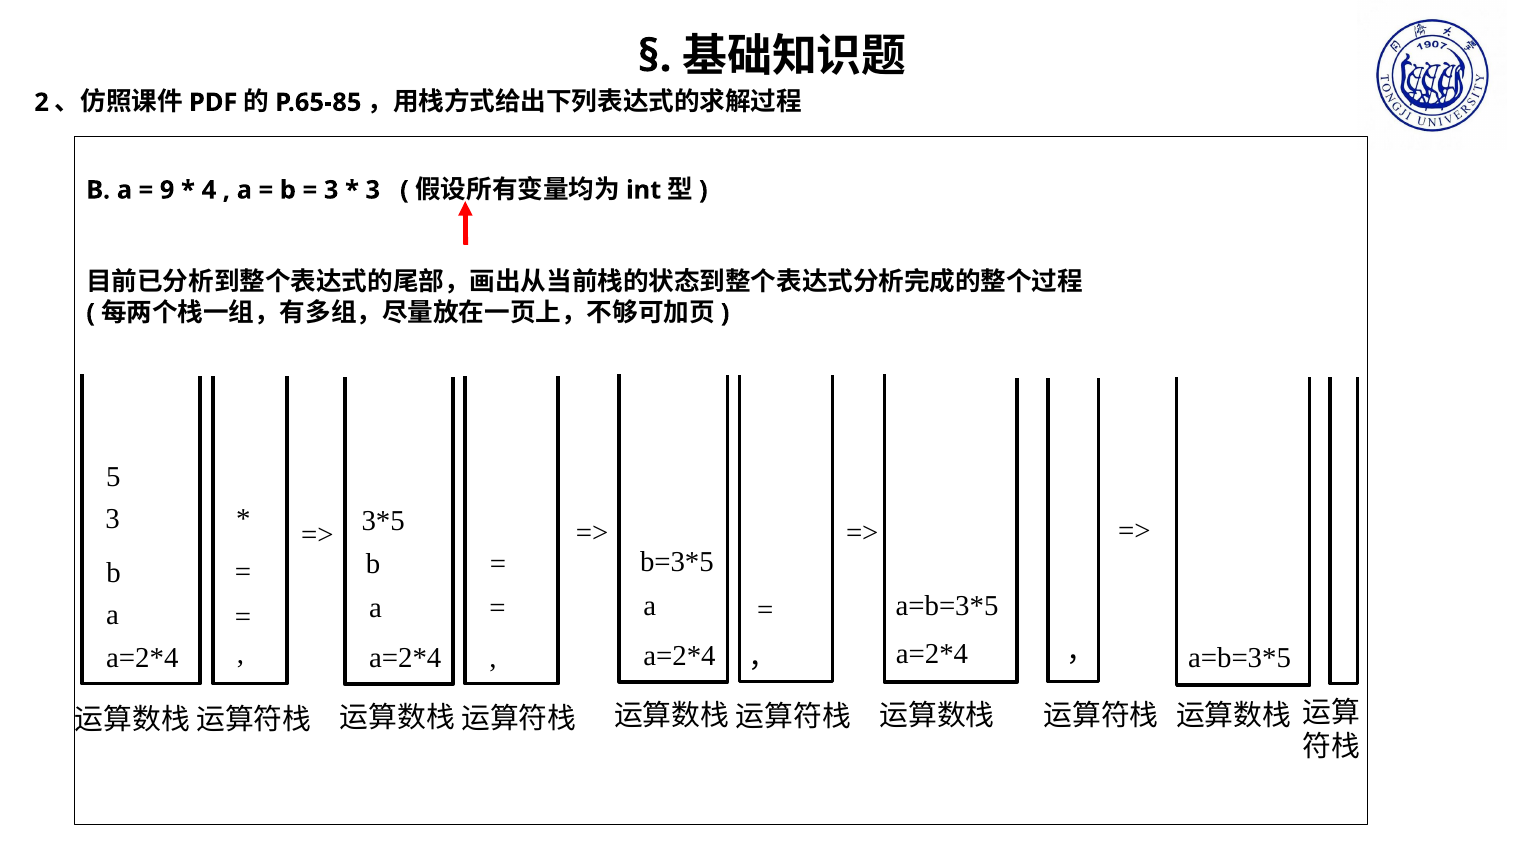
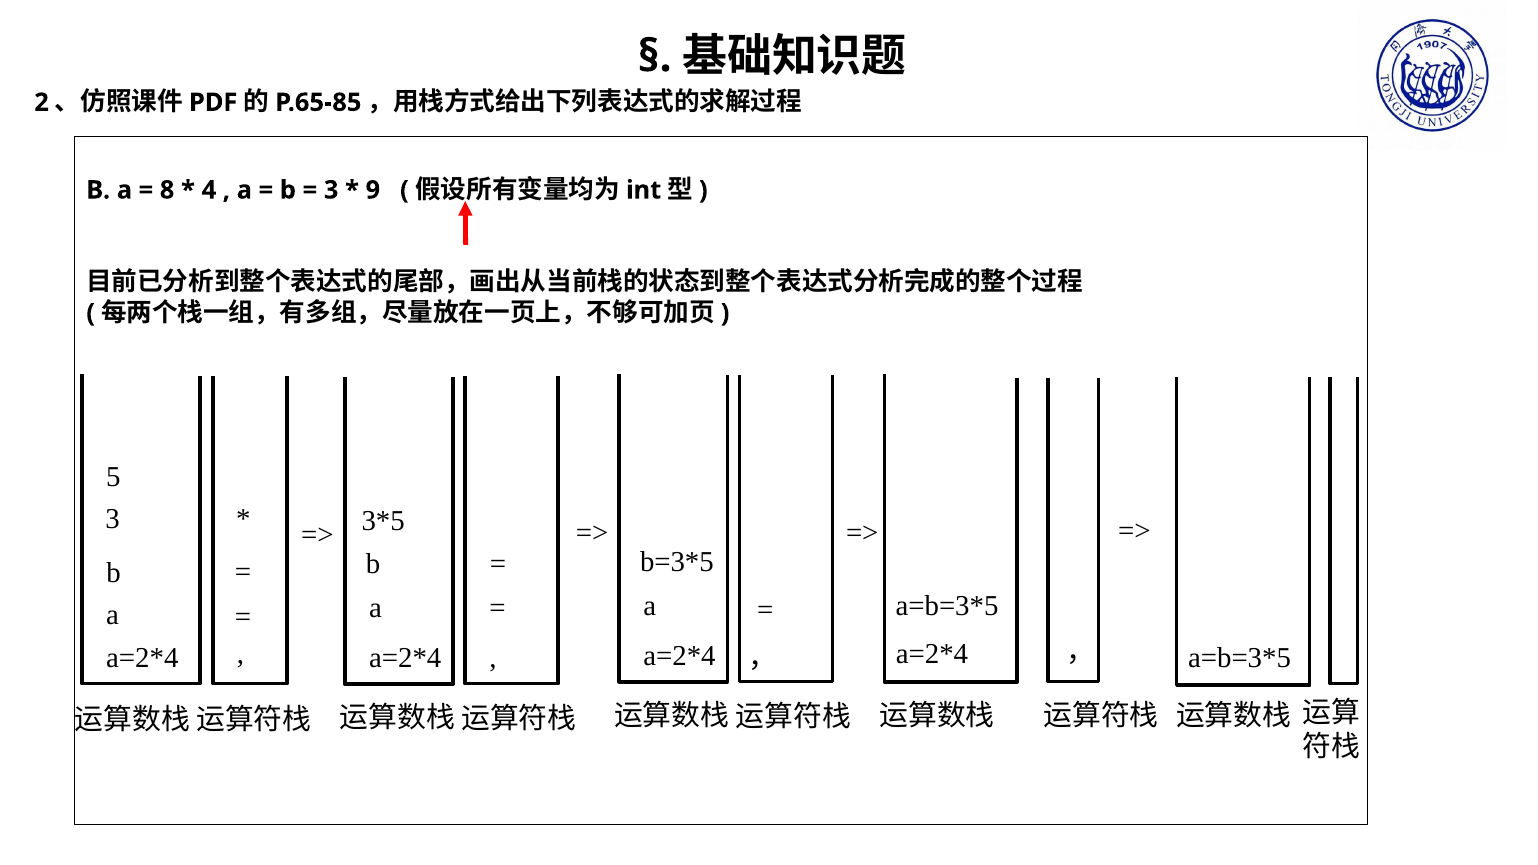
9: 9 -> 8
3 at (373, 190): 3 -> 9
